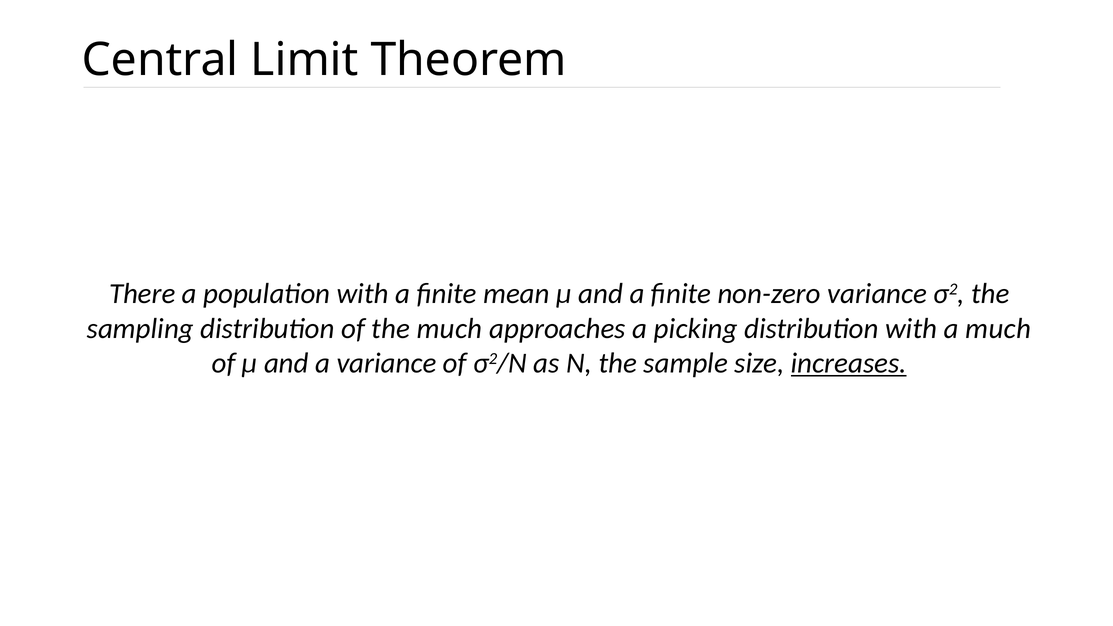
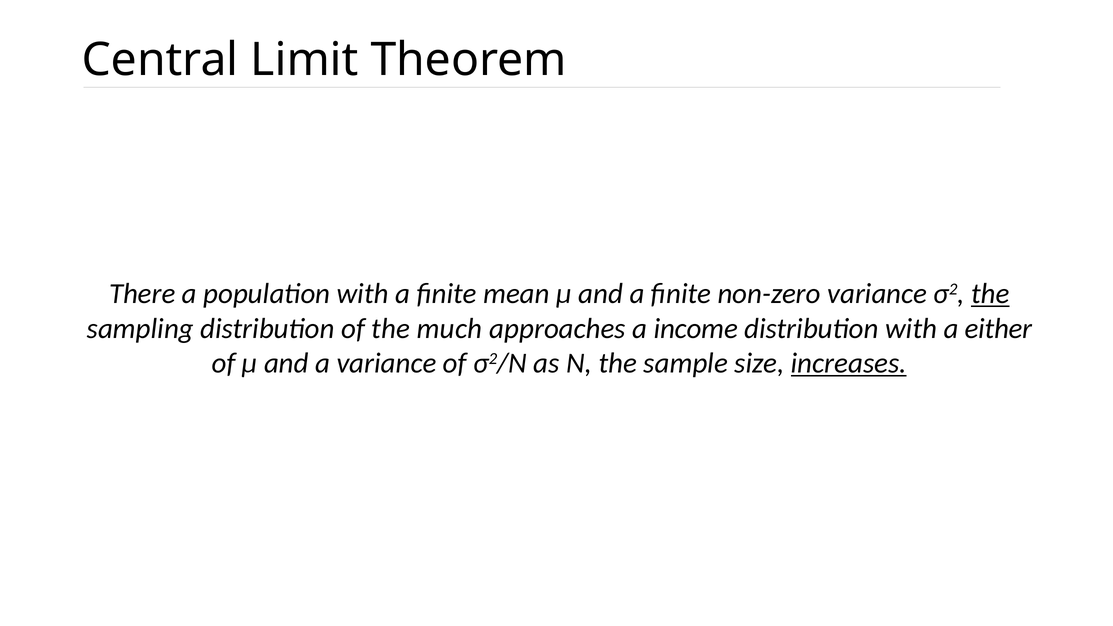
the at (990, 294) underline: none -> present
picking: picking -> income
a much: much -> either
